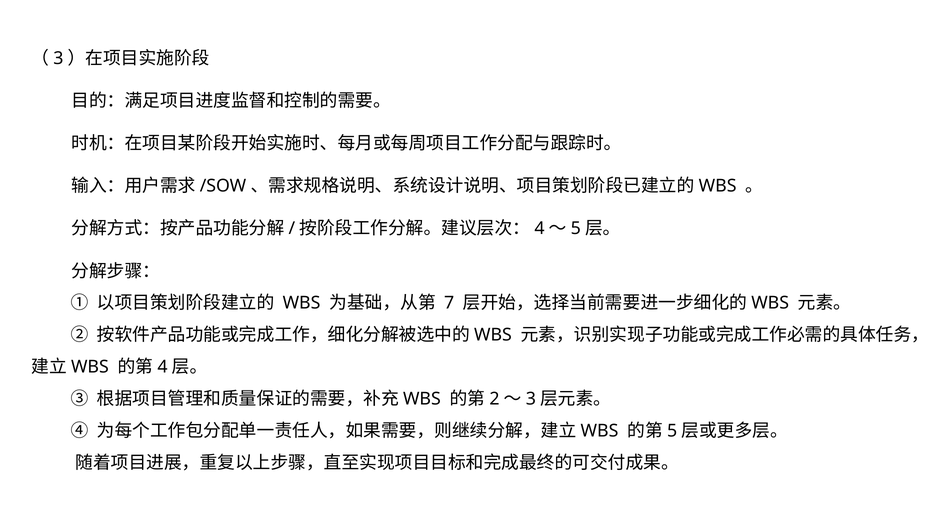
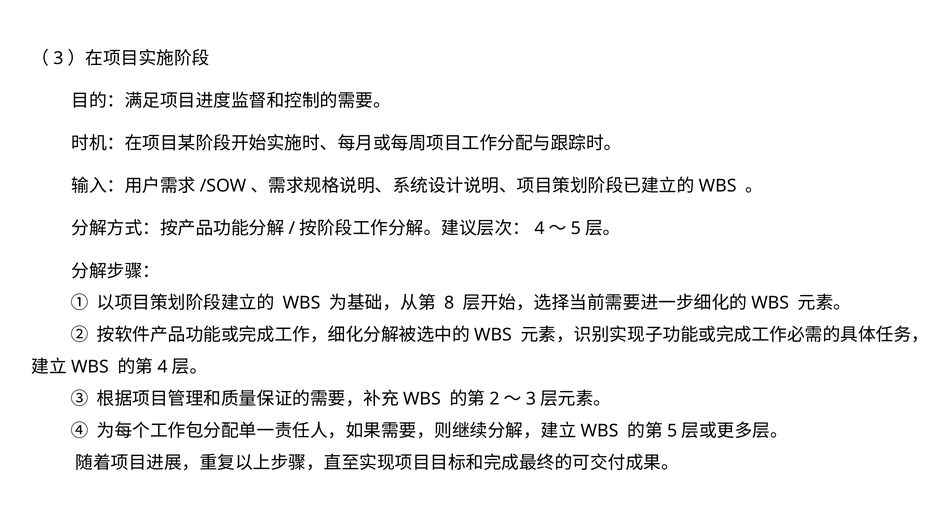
7: 7 -> 8
